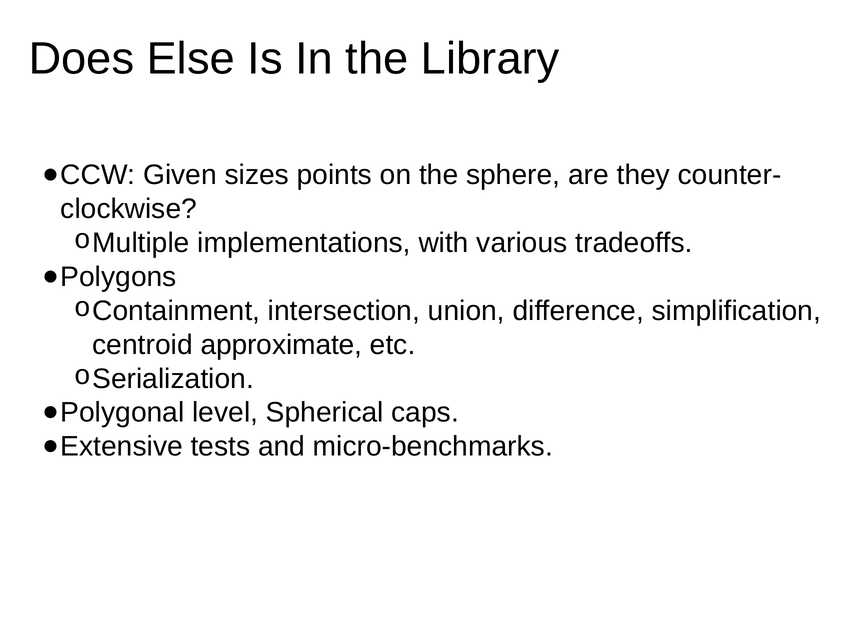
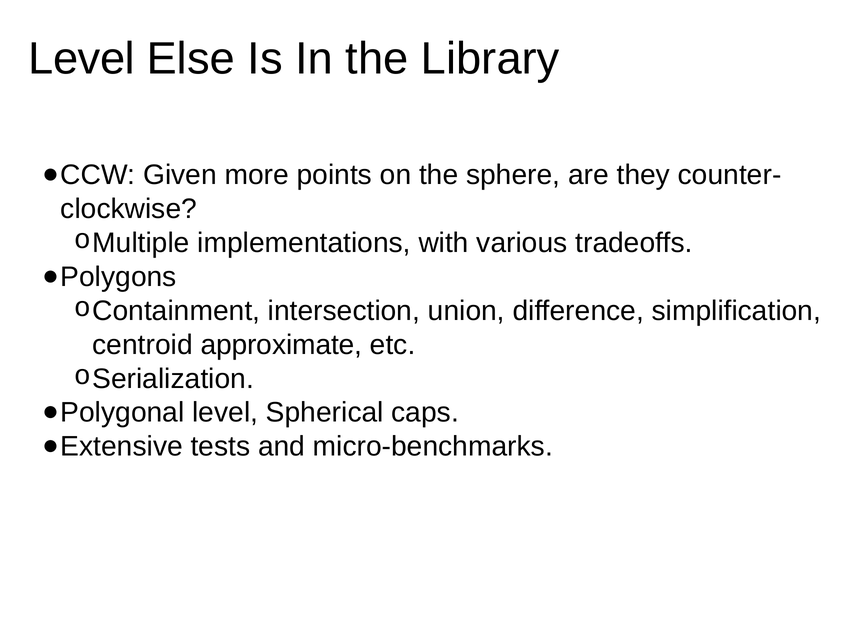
Does at (81, 59): Does -> Level
sizes: sizes -> more
